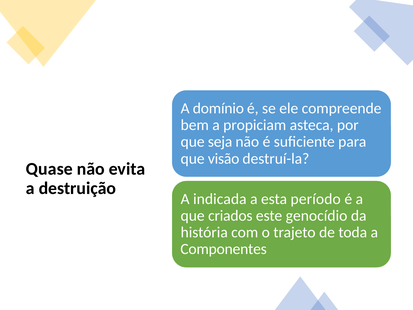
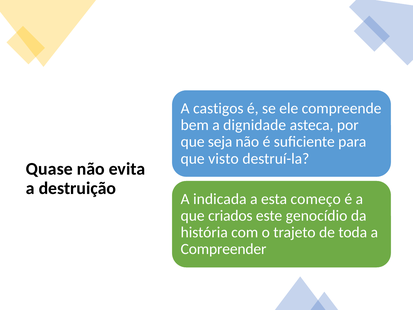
domínio: domínio -> castigos
propiciam: propiciam -> dignidade
visão: visão -> visto
período: período -> começo
Componentes: Componentes -> Compreender
